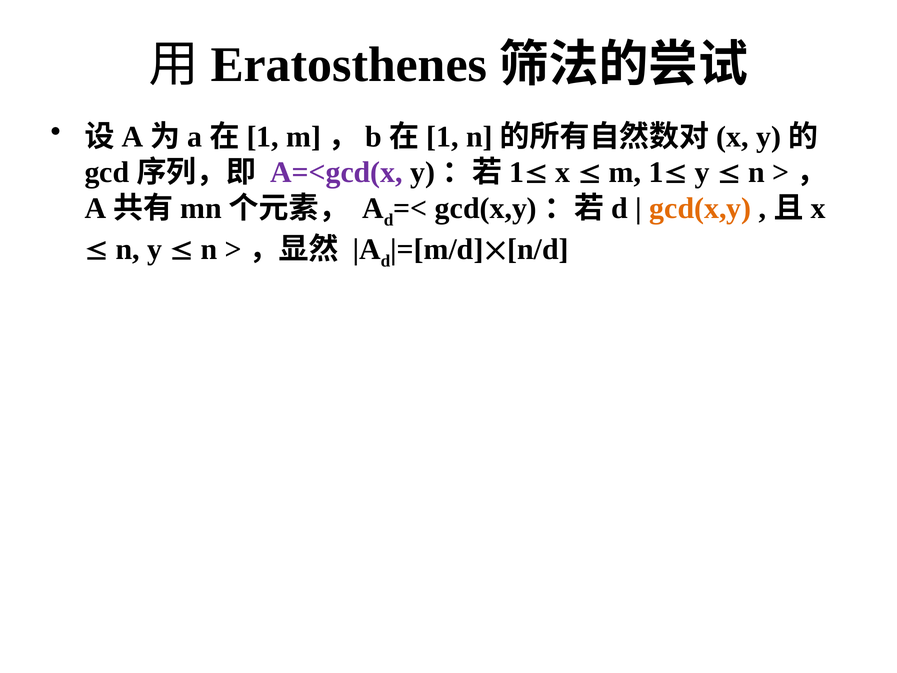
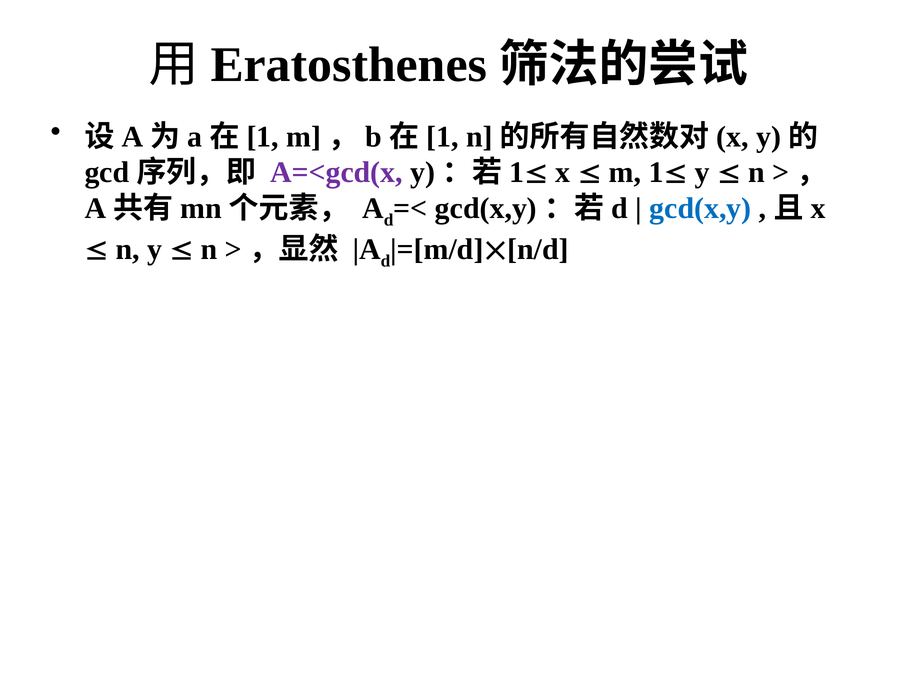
gcd(x,y colour: orange -> blue
